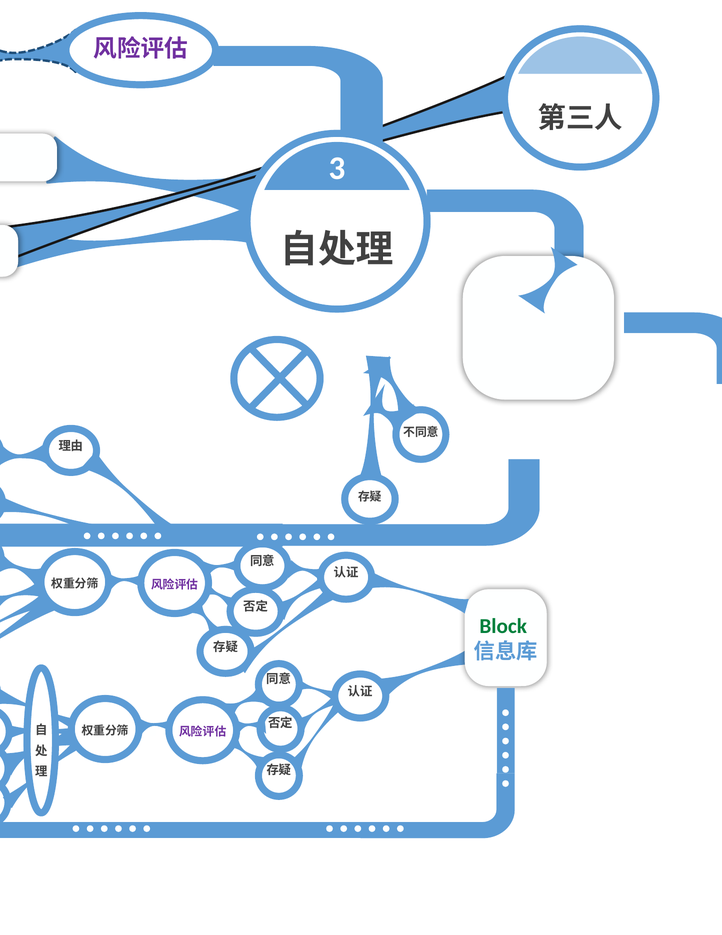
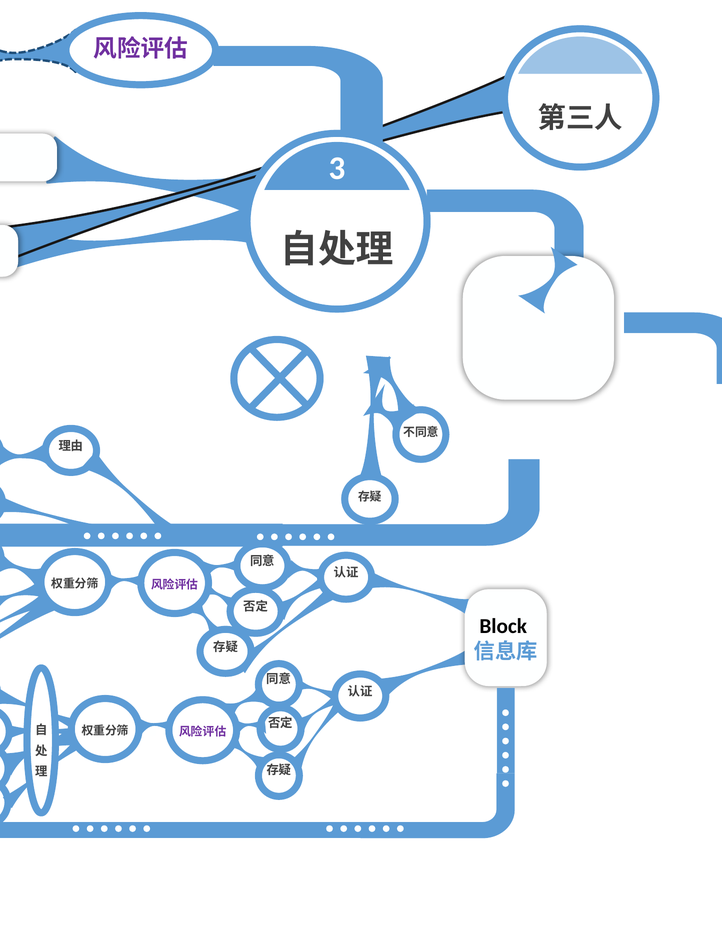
Block colour: green -> black
